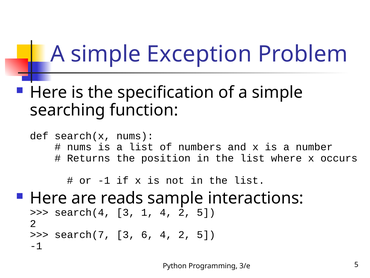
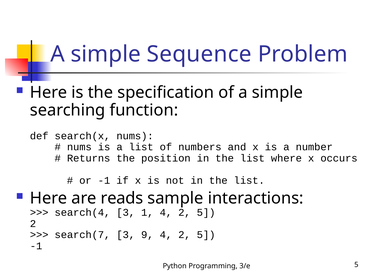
Exception: Exception -> Sequence
6: 6 -> 9
